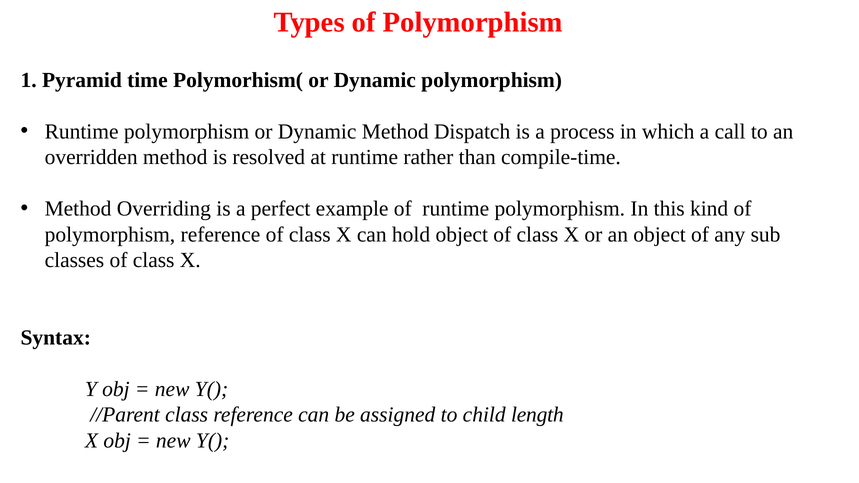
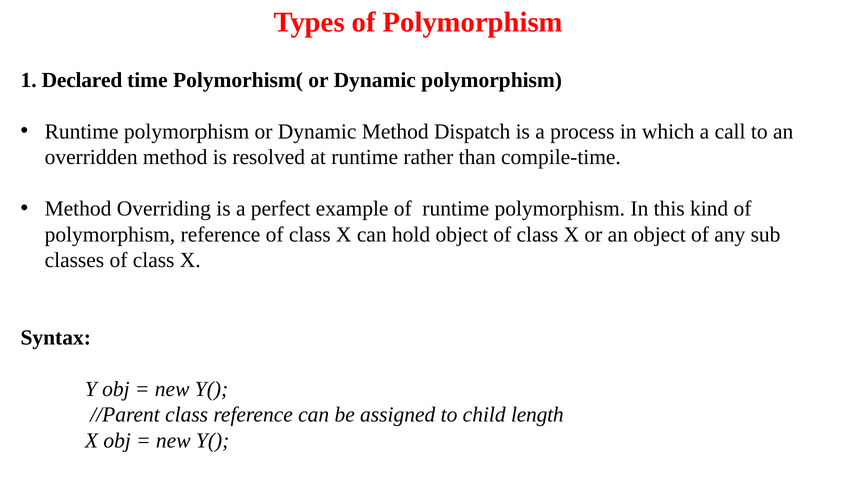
Pyramid: Pyramid -> Declared
